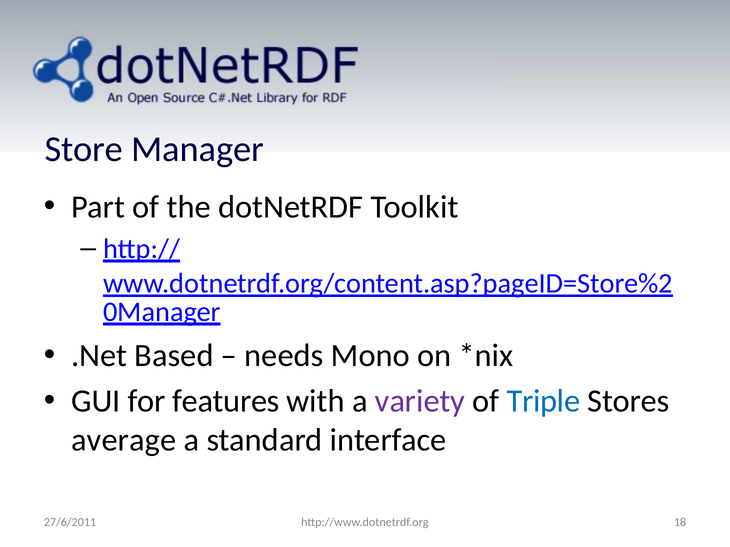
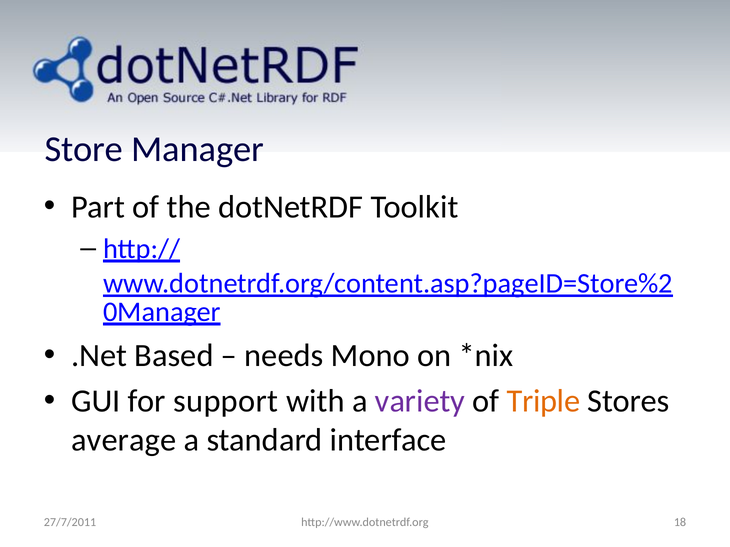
features: features -> support
Triple colour: blue -> orange
27/6/2011: 27/6/2011 -> 27/7/2011
